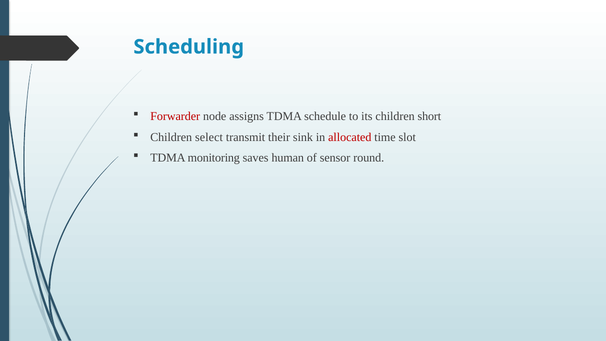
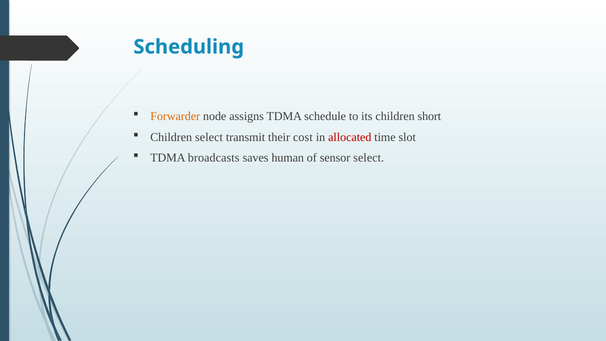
Forwarder colour: red -> orange
sink: sink -> cost
monitoring: monitoring -> broadcasts
sensor round: round -> select
